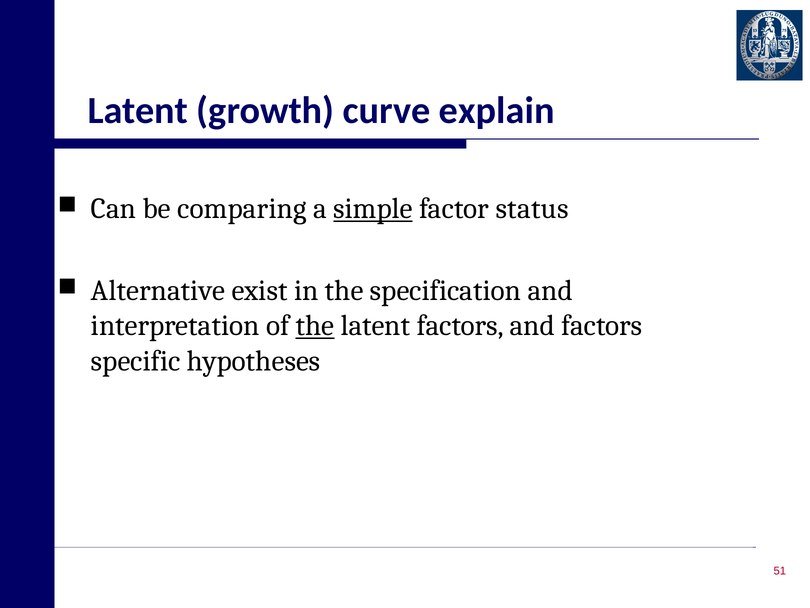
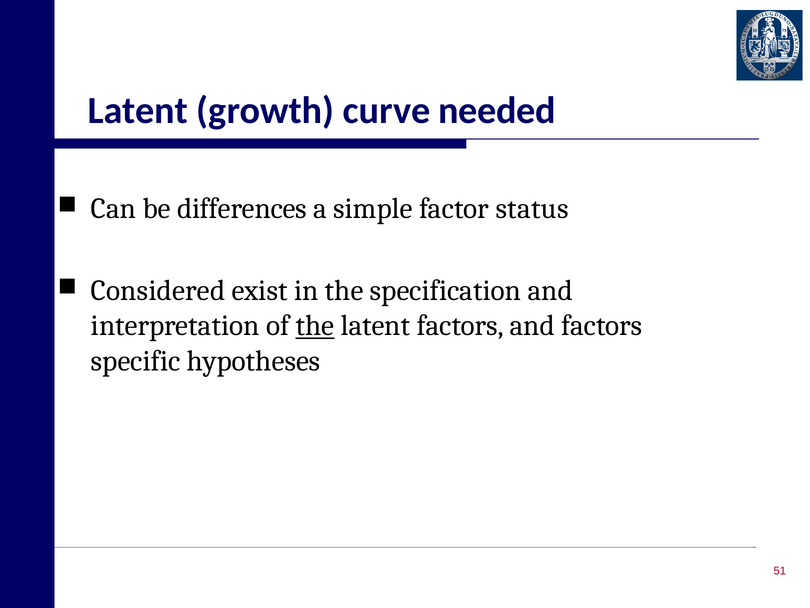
explain: explain -> needed
comparing: comparing -> differences
simple underline: present -> none
Alternative: Alternative -> Considered
